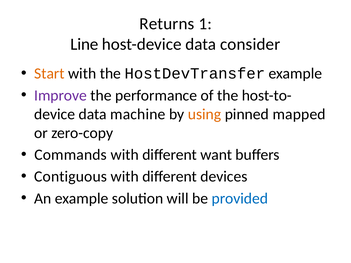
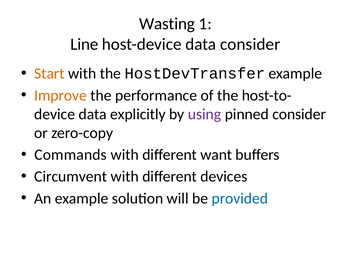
Returns: Returns -> Wasting
Improve colour: purple -> orange
machine: machine -> explicitly
using colour: orange -> purple
pinned mapped: mapped -> consider
Contiguous: Contiguous -> Circumvent
